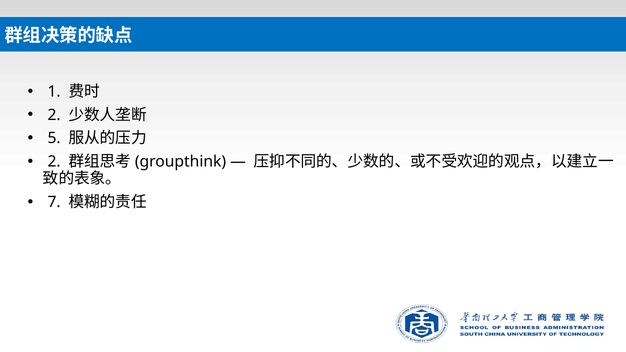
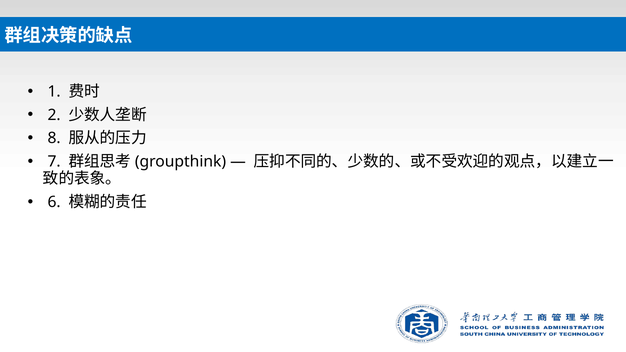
5: 5 -> 8
2 at (54, 162): 2 -> 7
7: 7 -> 6
